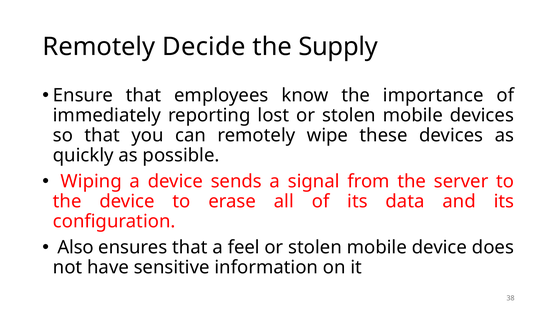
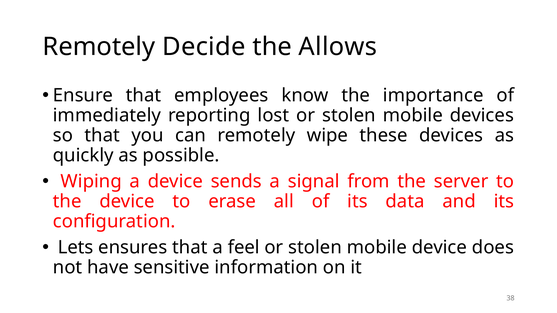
Supply: Supply -> Allows
Also: Also -> Lets
